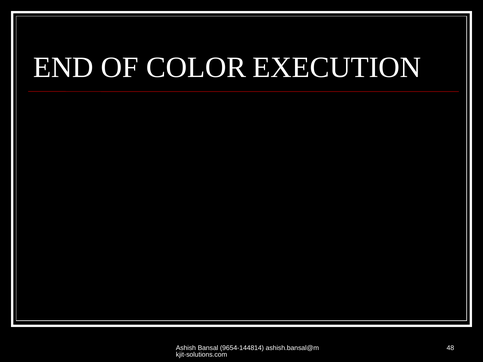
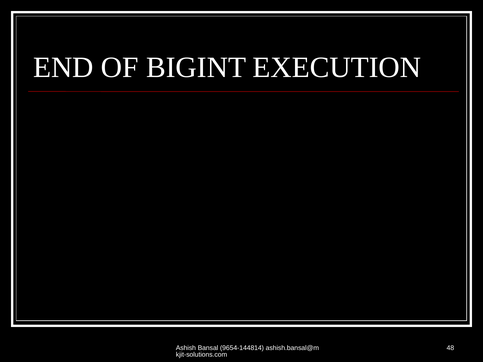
COLOR: COLOR -> BIGINT
